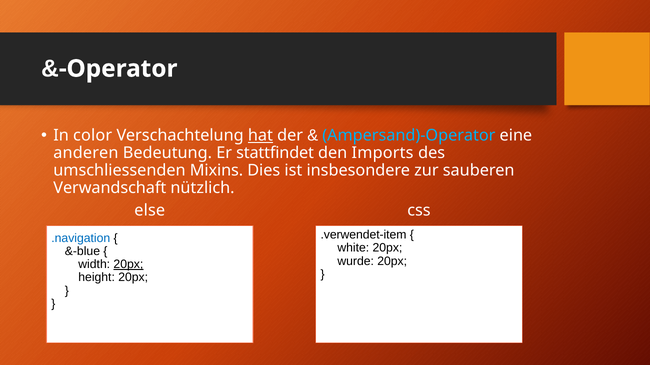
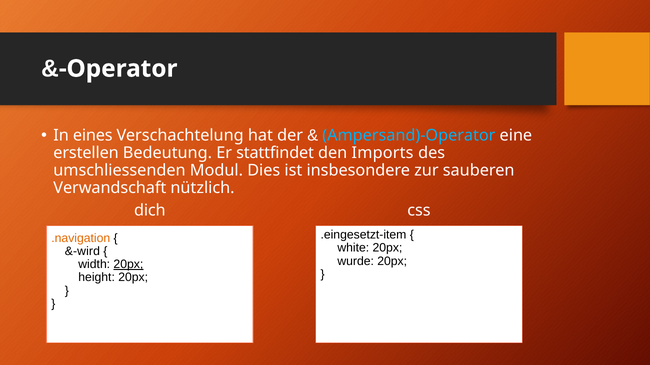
color: color -> eines
hat underline: present -> none
anderen: anderen -> erstellen
Mixins: Mixins -> Modul
else: else -> dich
.verwendet-item: .verwendet-item -> .eingesetzt-item
.navigation colour: blue -> orange
&-blue: &-blue -> &-wird
